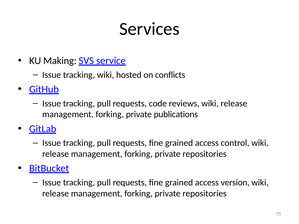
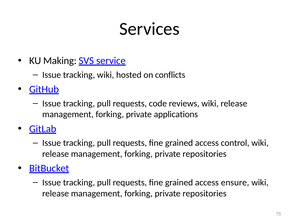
publications: publications -> applications
version: version -> ensure
